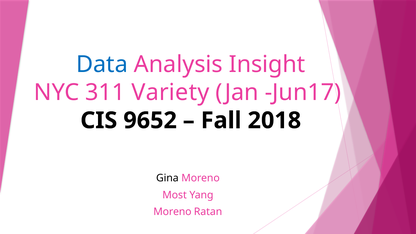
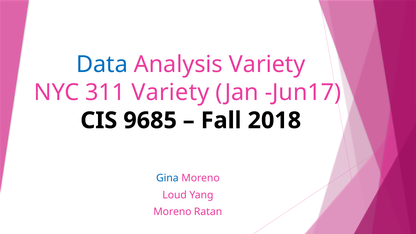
Analysis Insight: Insight -> Variety
9652: 9652 -> 9685
Gina colour: black -> blue
Most: Most -> Loud
